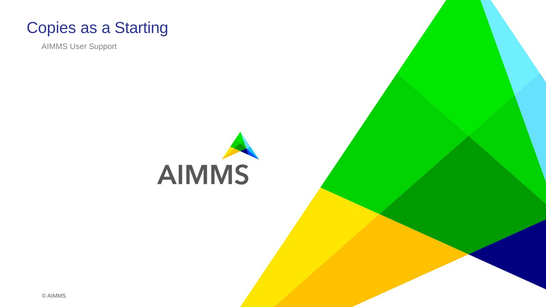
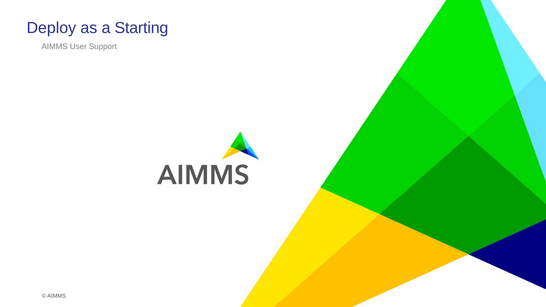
Copies: Copies -> Deploy
